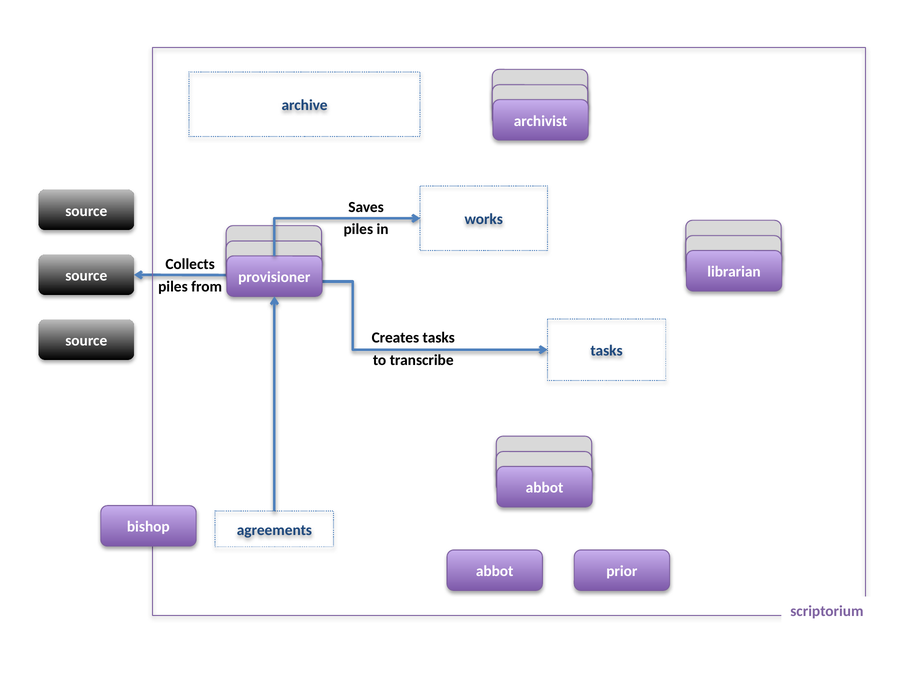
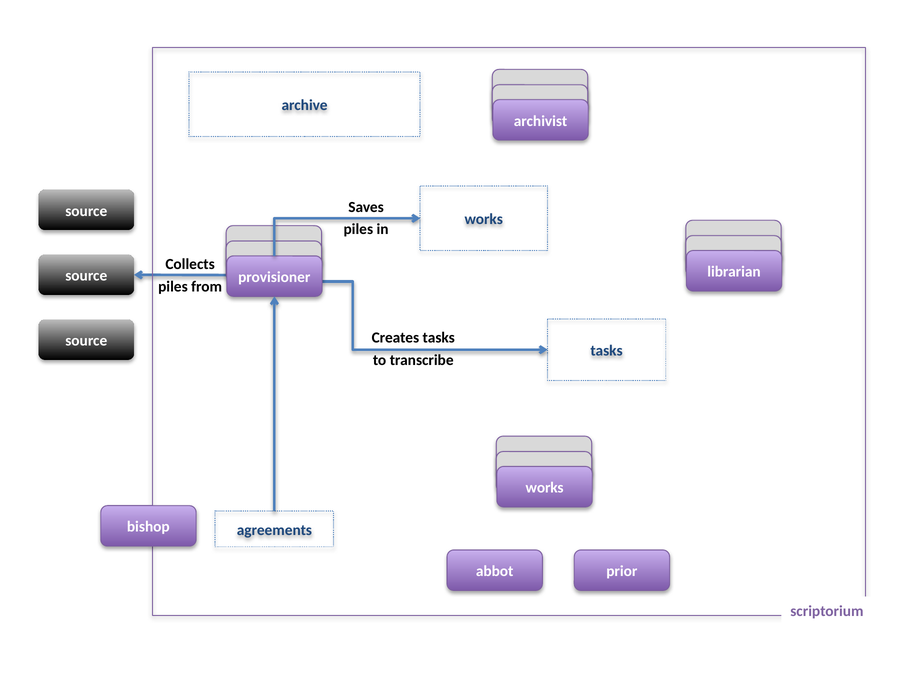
abbot at (545, 487): abbot -> works
